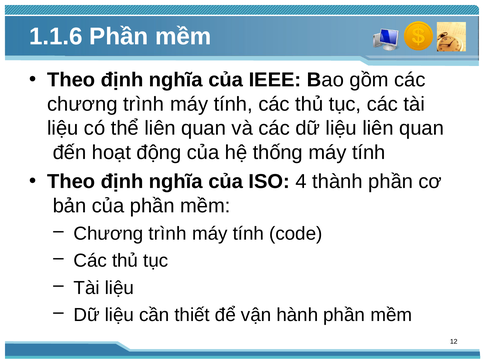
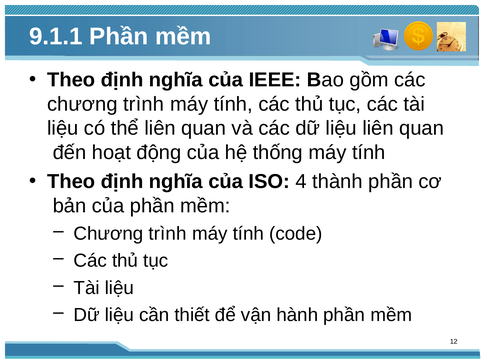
1.1.6: 1.1.6 -> 9.1.1
